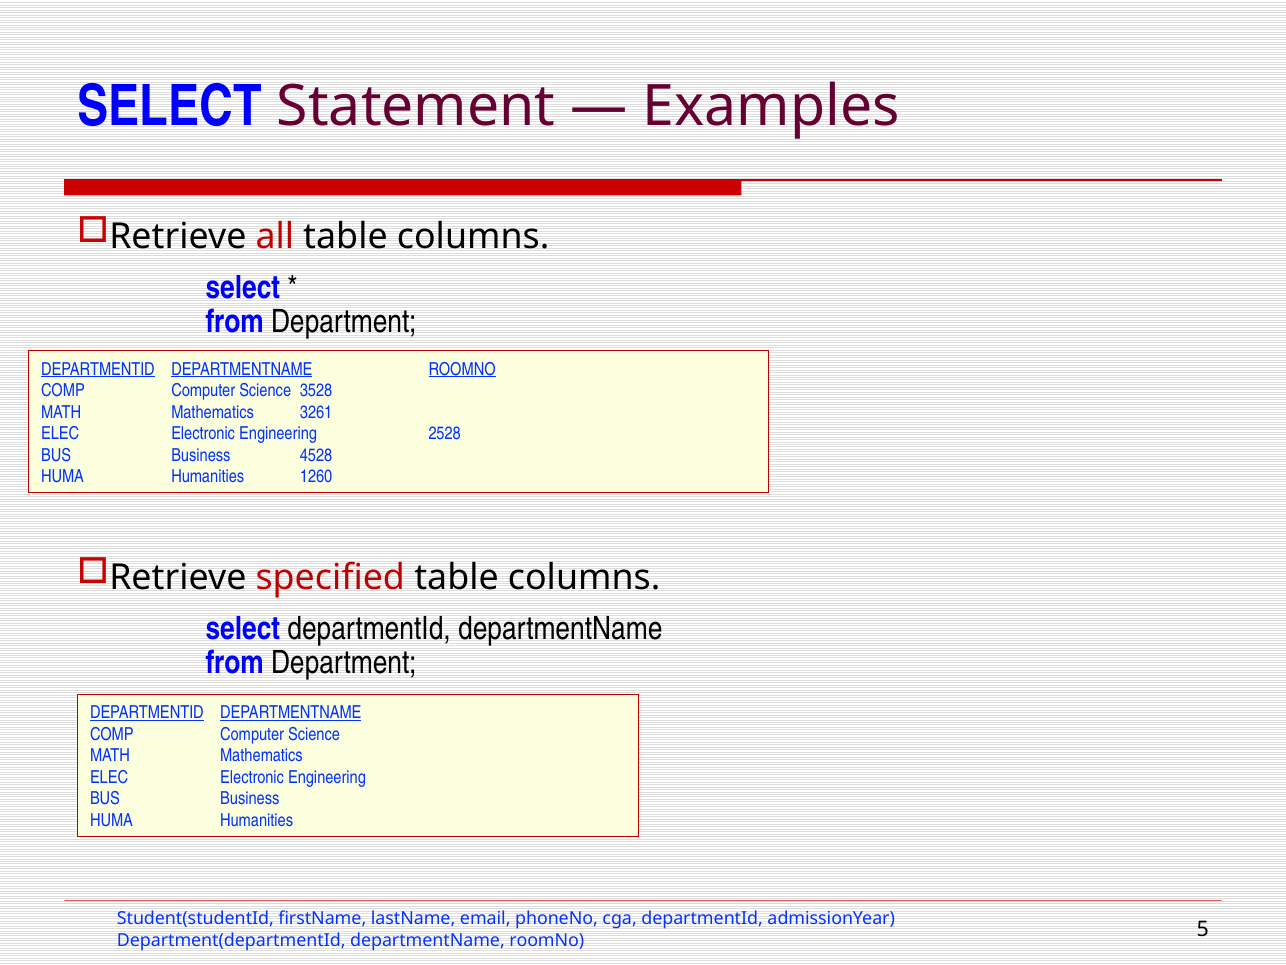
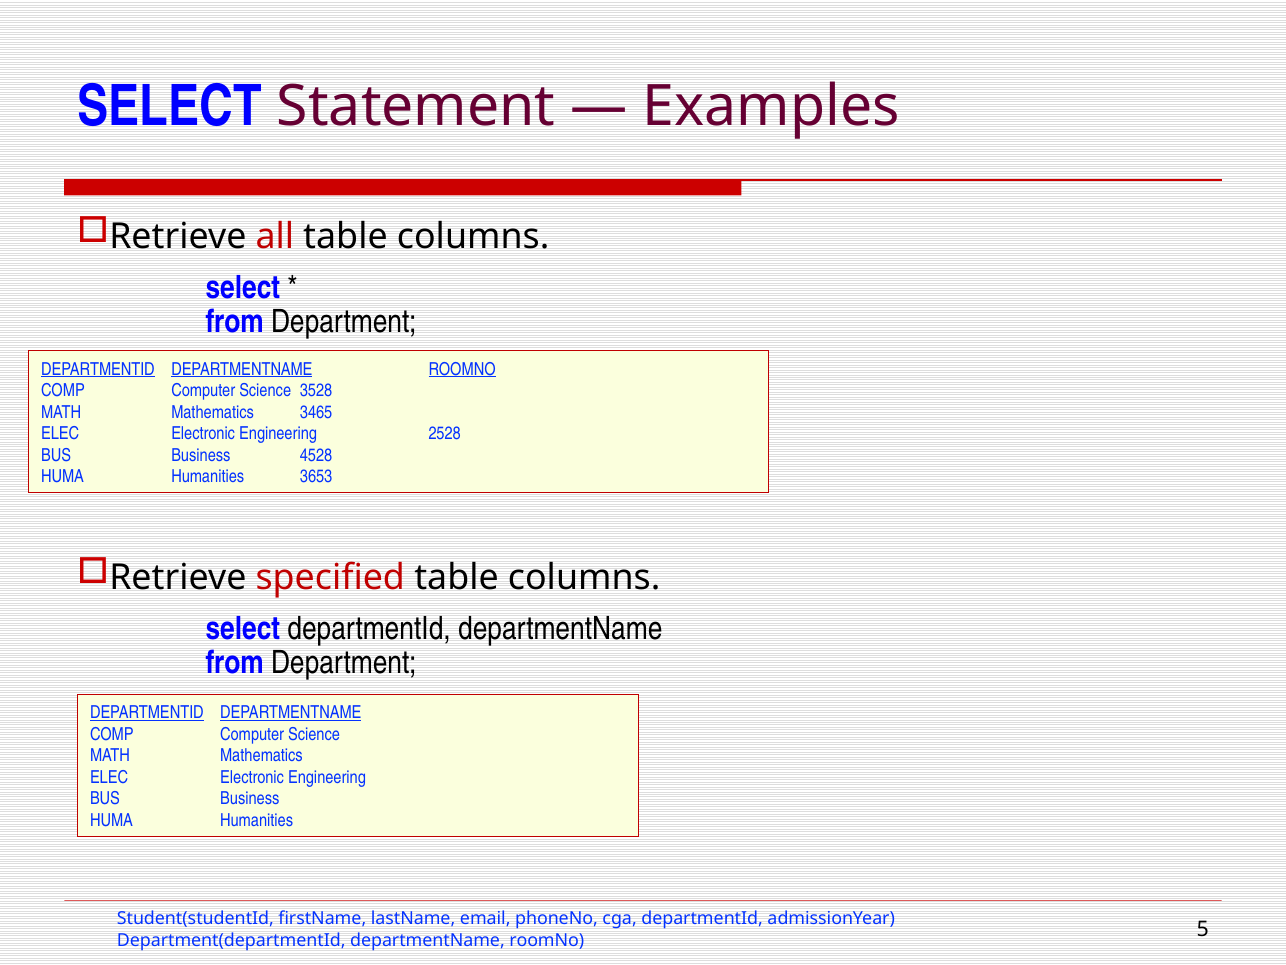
3261: 3261 -> 3465
1260: 1260 -> 3653
